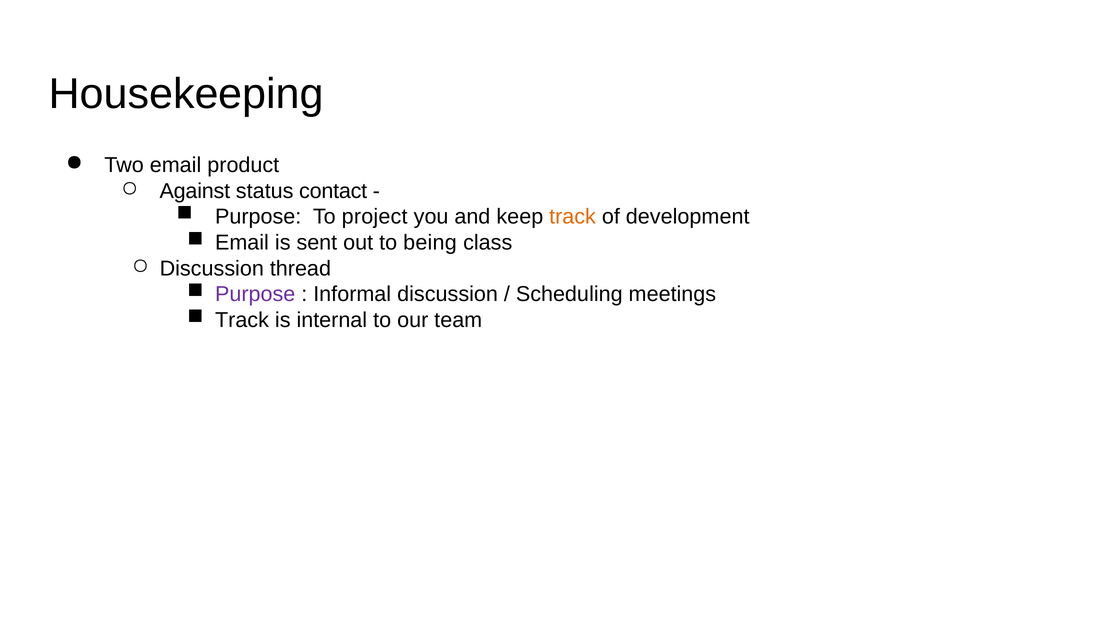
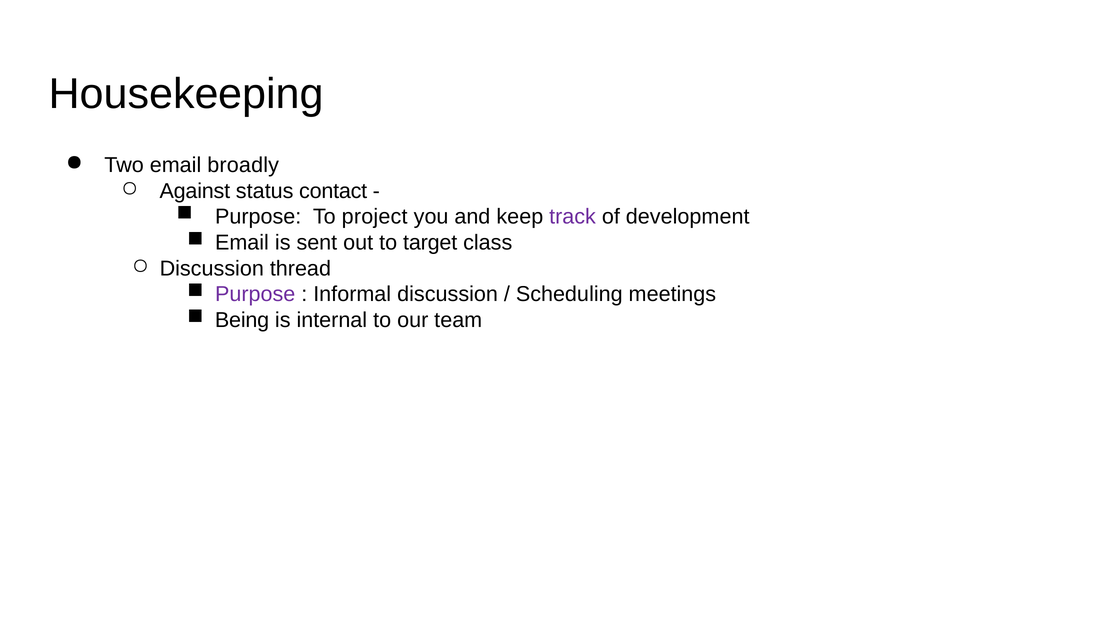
product: product -> broadly
track at (573, 217) colour: orange -> purple
being: being -> target
Track at (242, 320): Track -> Being
